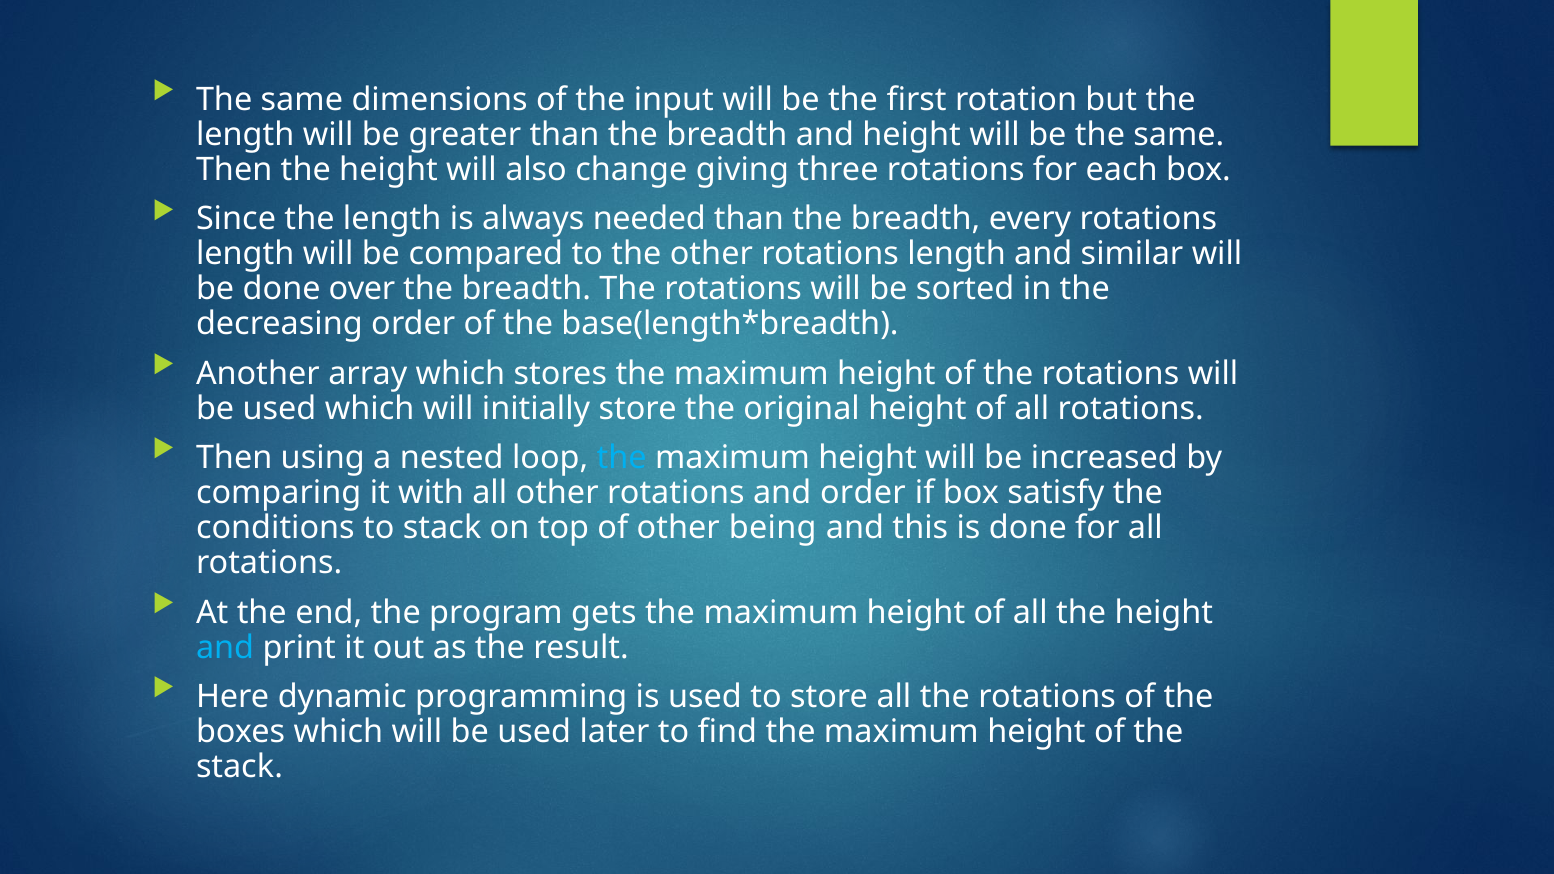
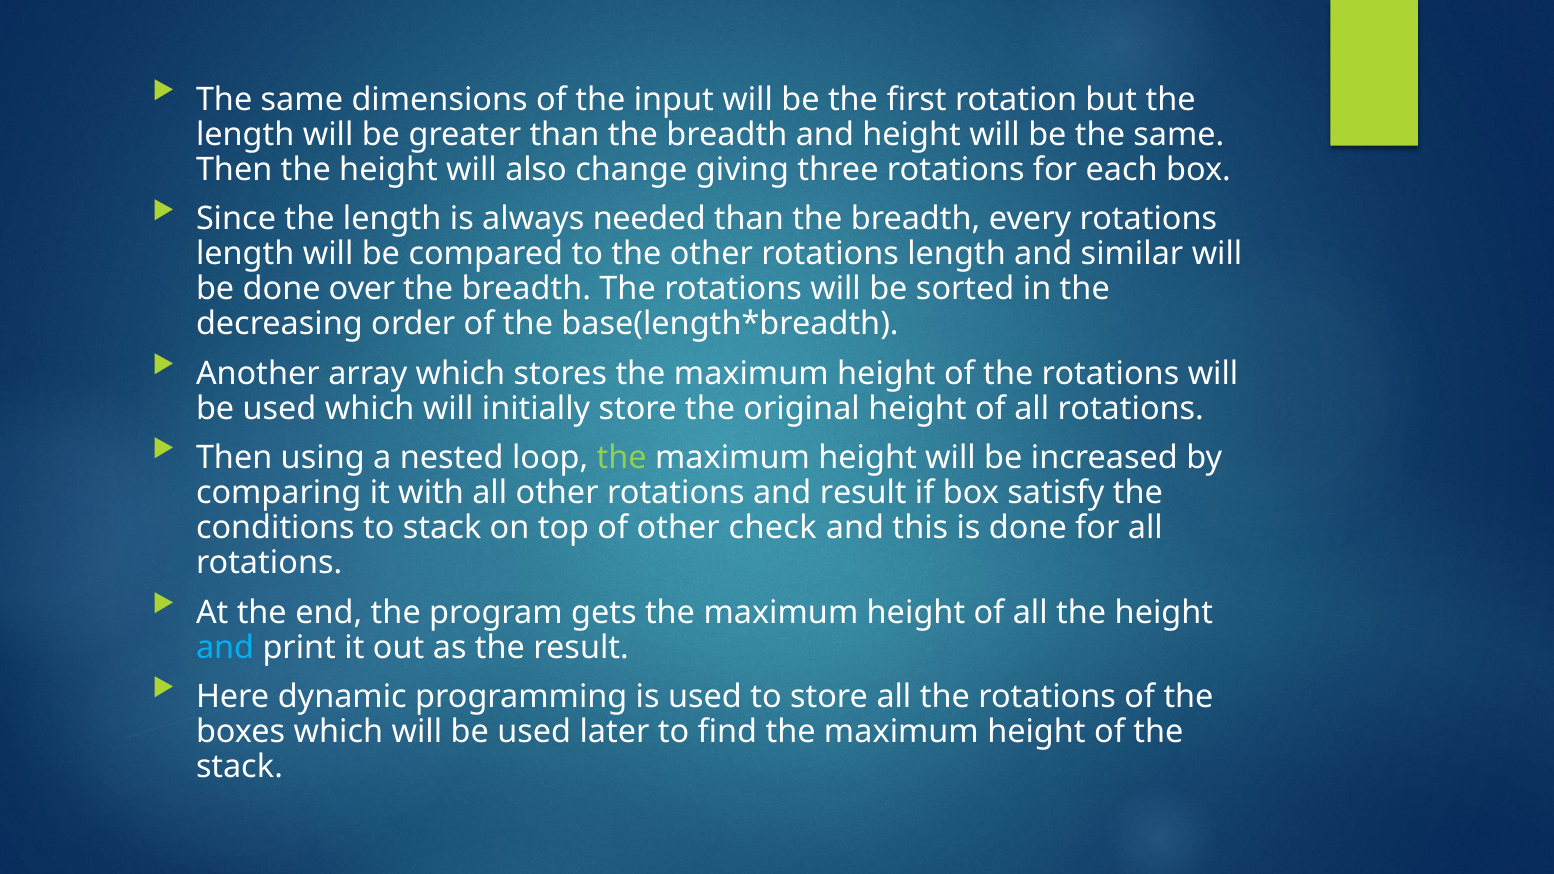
the at (622, 458) colour: light blue -> light green
and order: order -> result
being: being -> check
